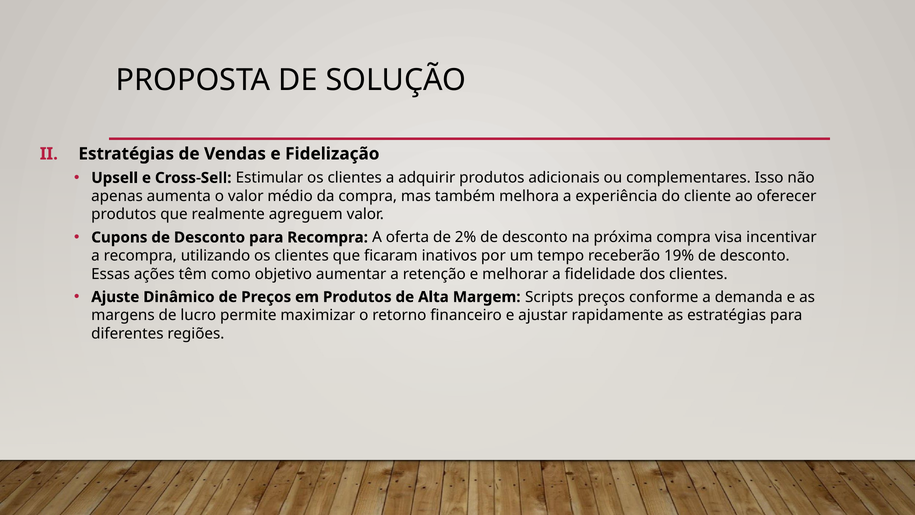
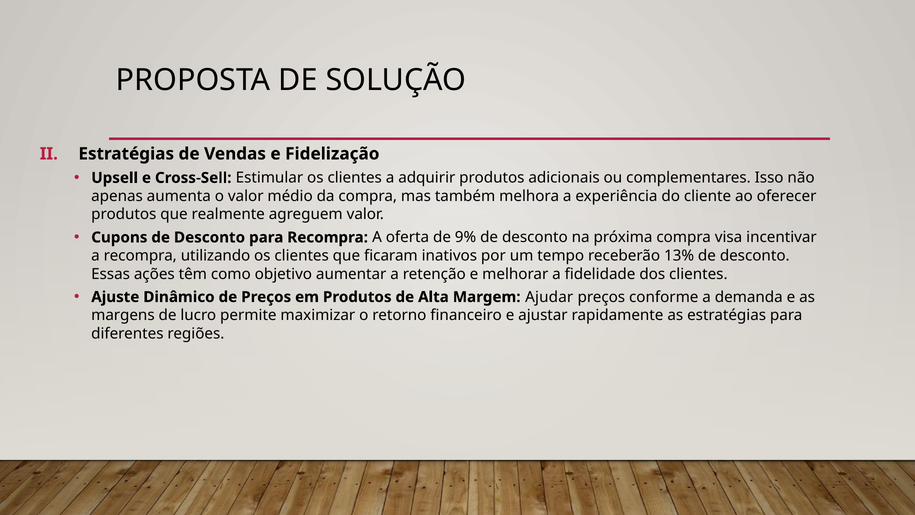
2%: 2% -> 9%
19%: 19% -> 13%
Scripts: Scripts -> Ajudar
